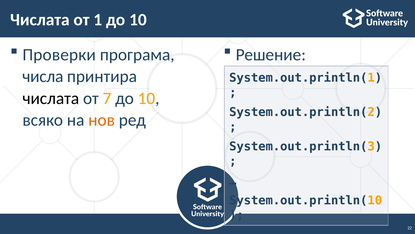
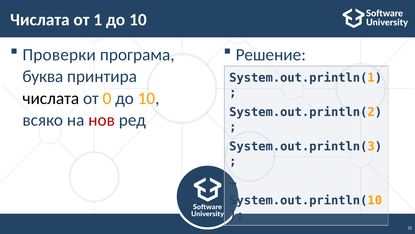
числа: числа -> буква
7: 7 -> 0
нов colour: orange -> red
